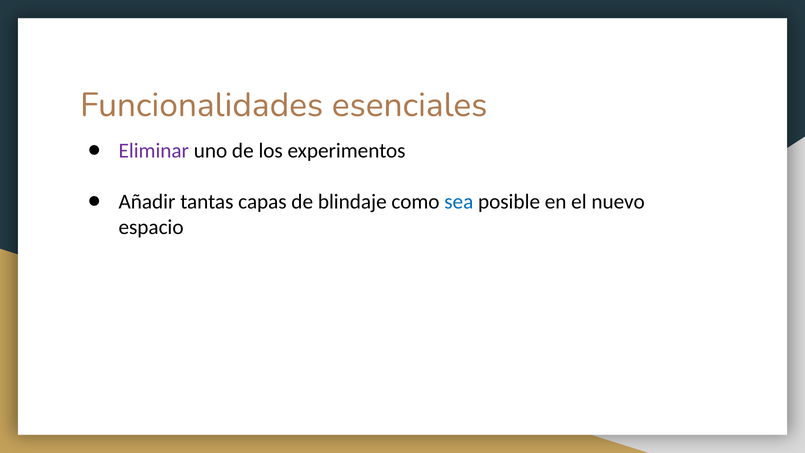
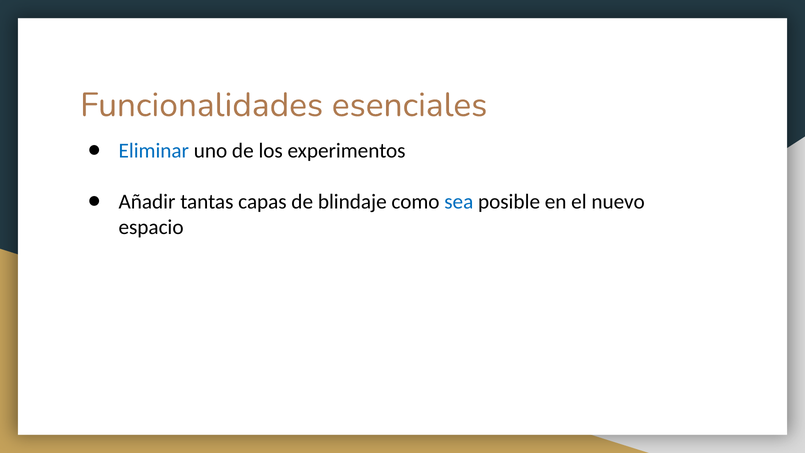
Eliminar colour: purple -> blue
